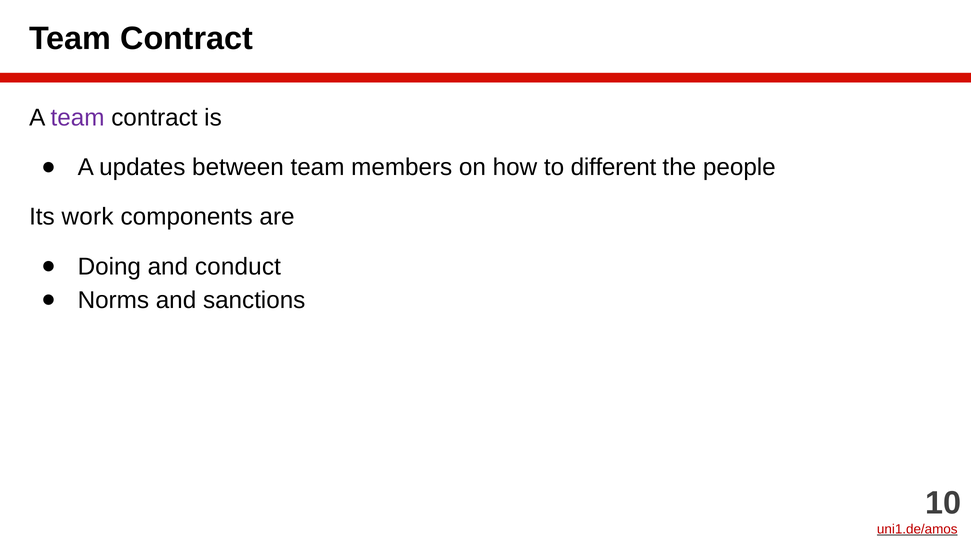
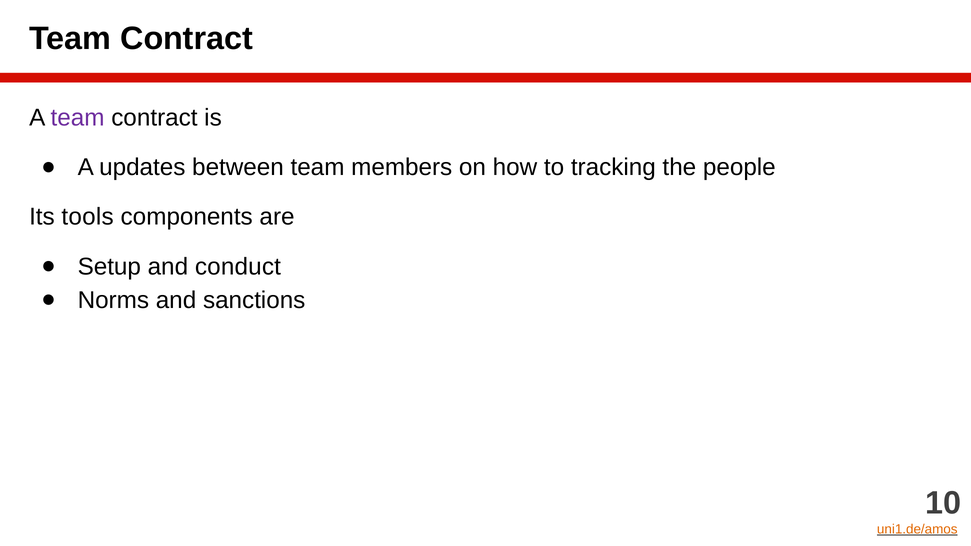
different: different -> tracking
work: work -> tools
Doing: Doing -> Setup
uni1.de/amos colour: red -> orange
